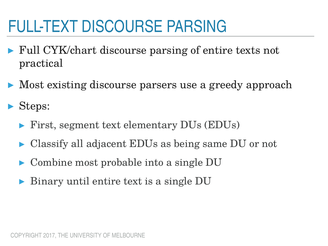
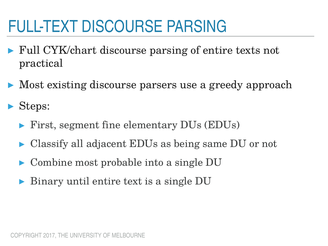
segment text: text -> fine
